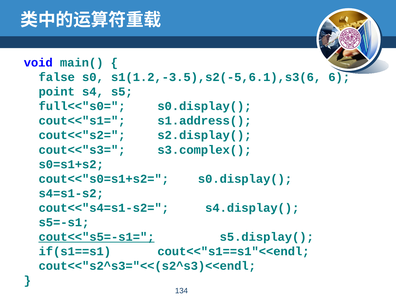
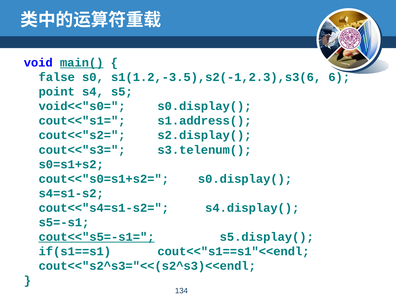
main( underline: none -> present
s1(1.2,-3.5),s2(-5,6.1),s3(6: s1(1.2,-3.5),s2(-5,6.1),s3(6 -> s1(1.2,-3.5),s2(-1,2.3),s3(6
full<<"s0=: full<<"s0= -> void<<"s0=
s3.complex(: s3.complex( -> s3.telenum(
